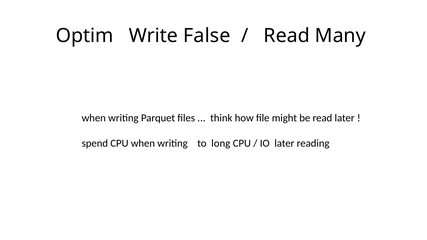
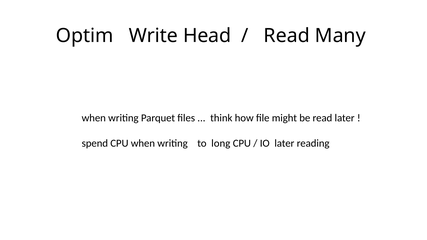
False: False -> Head
